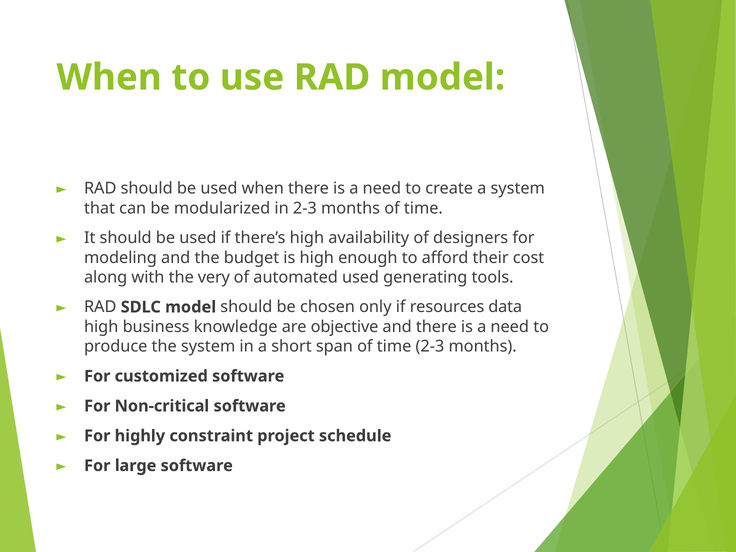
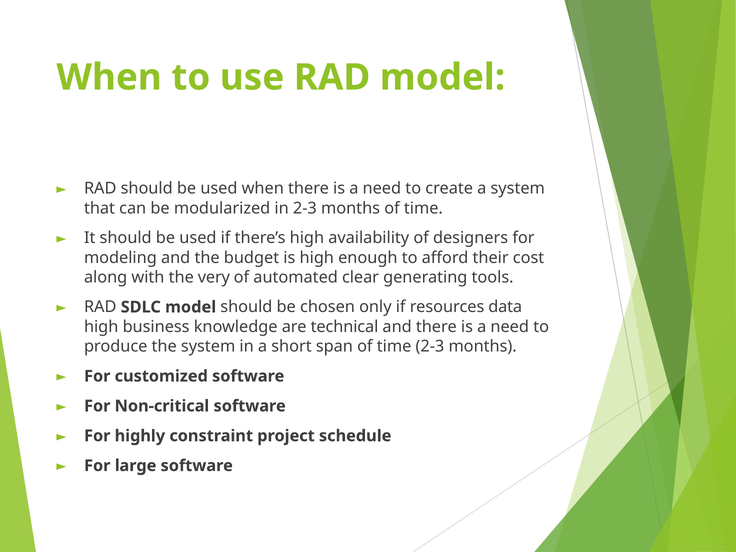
automated used: used -> clear
objective: objective -> technical
